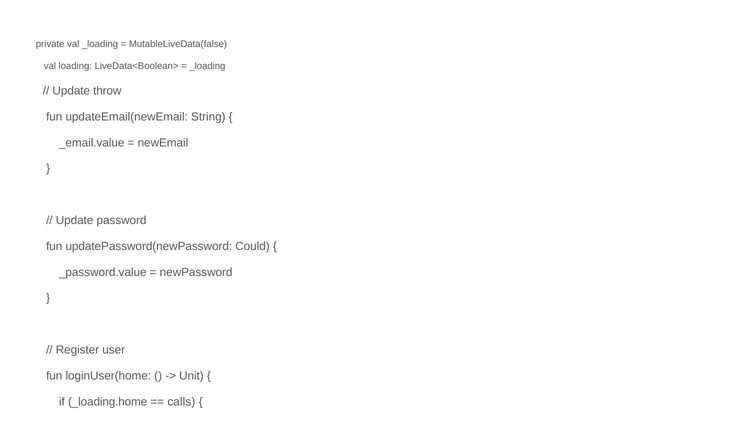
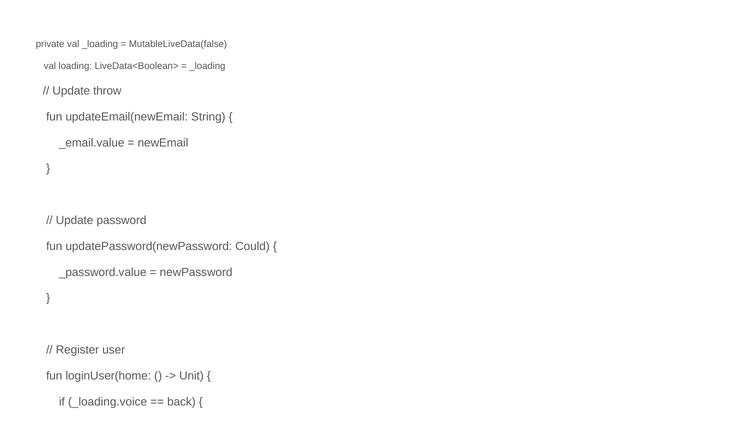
_loading.home: _loading.home -> _loading.voice
calls: calls -> back
